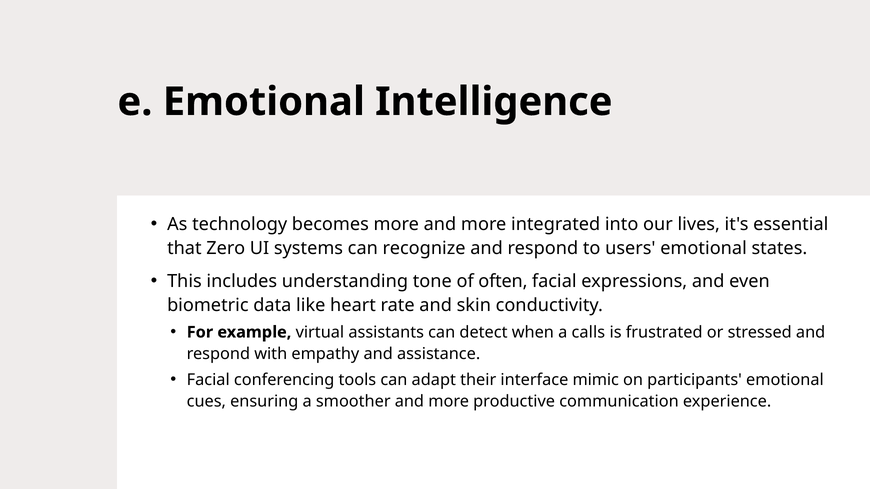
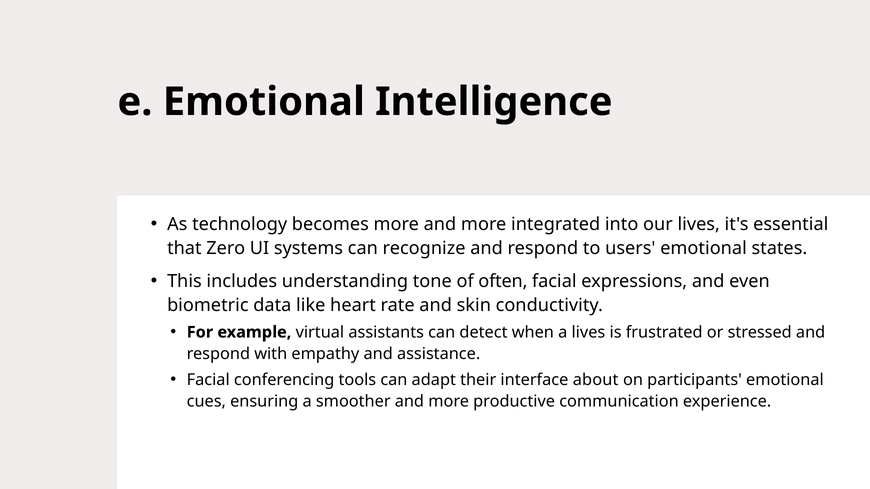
a calls: calls -> lives
mimic: mimic -> about
